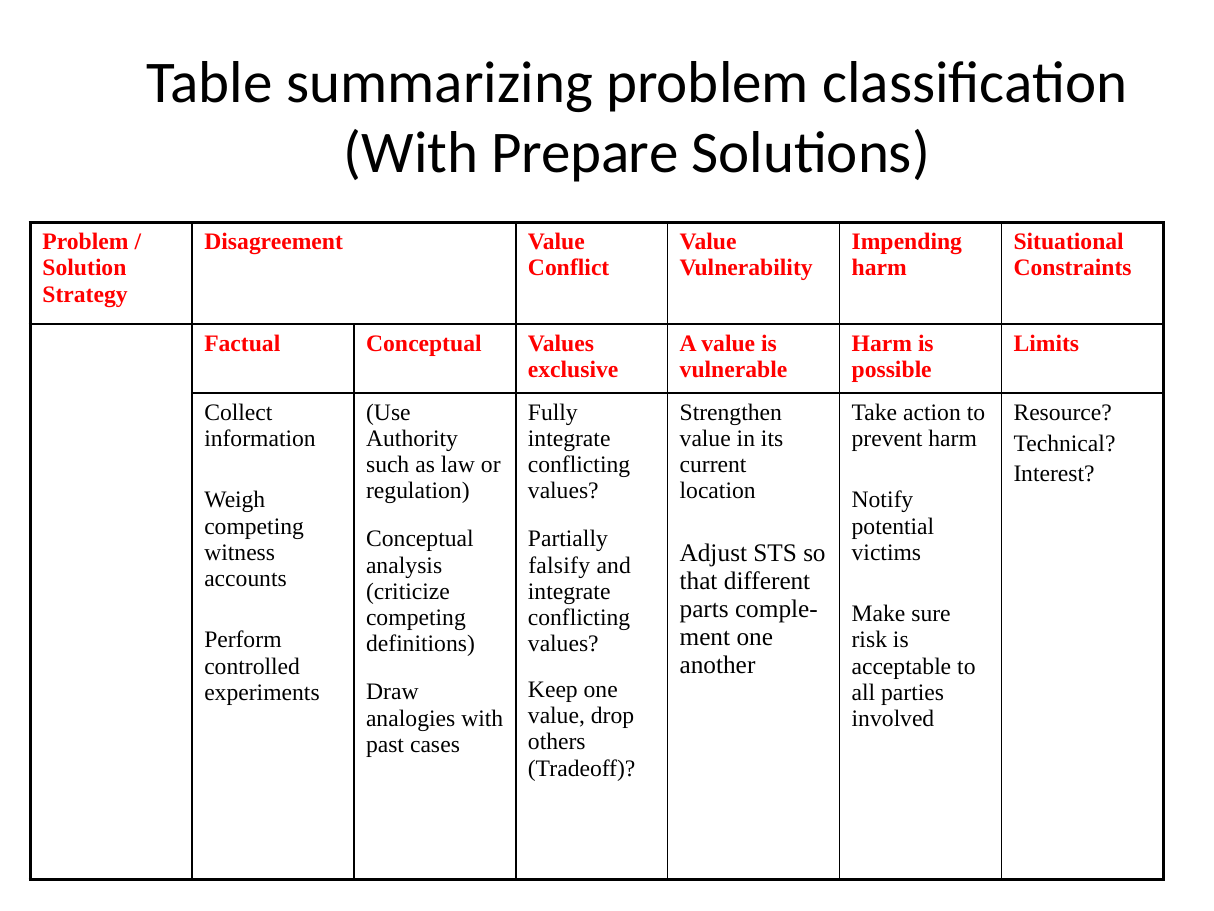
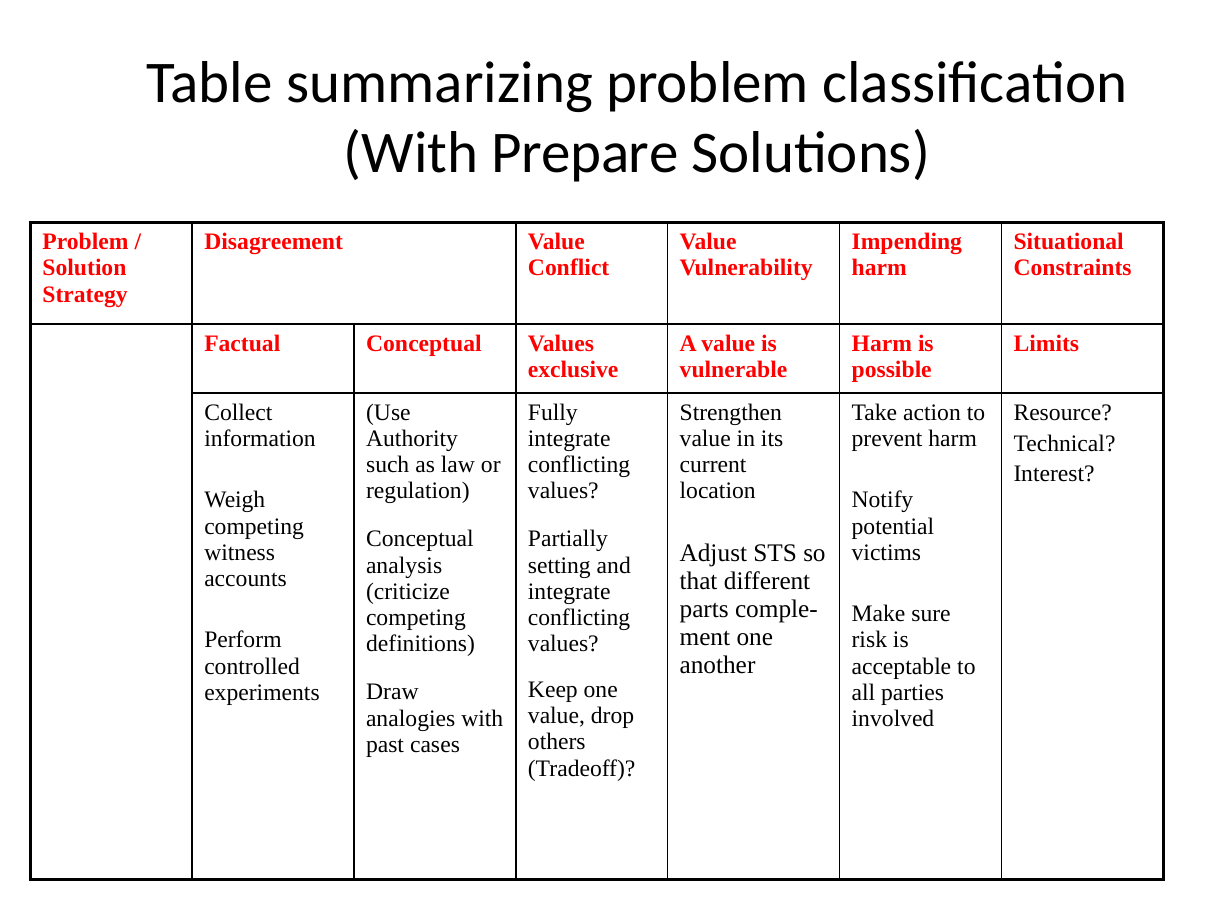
falsify: falsify -> setting
